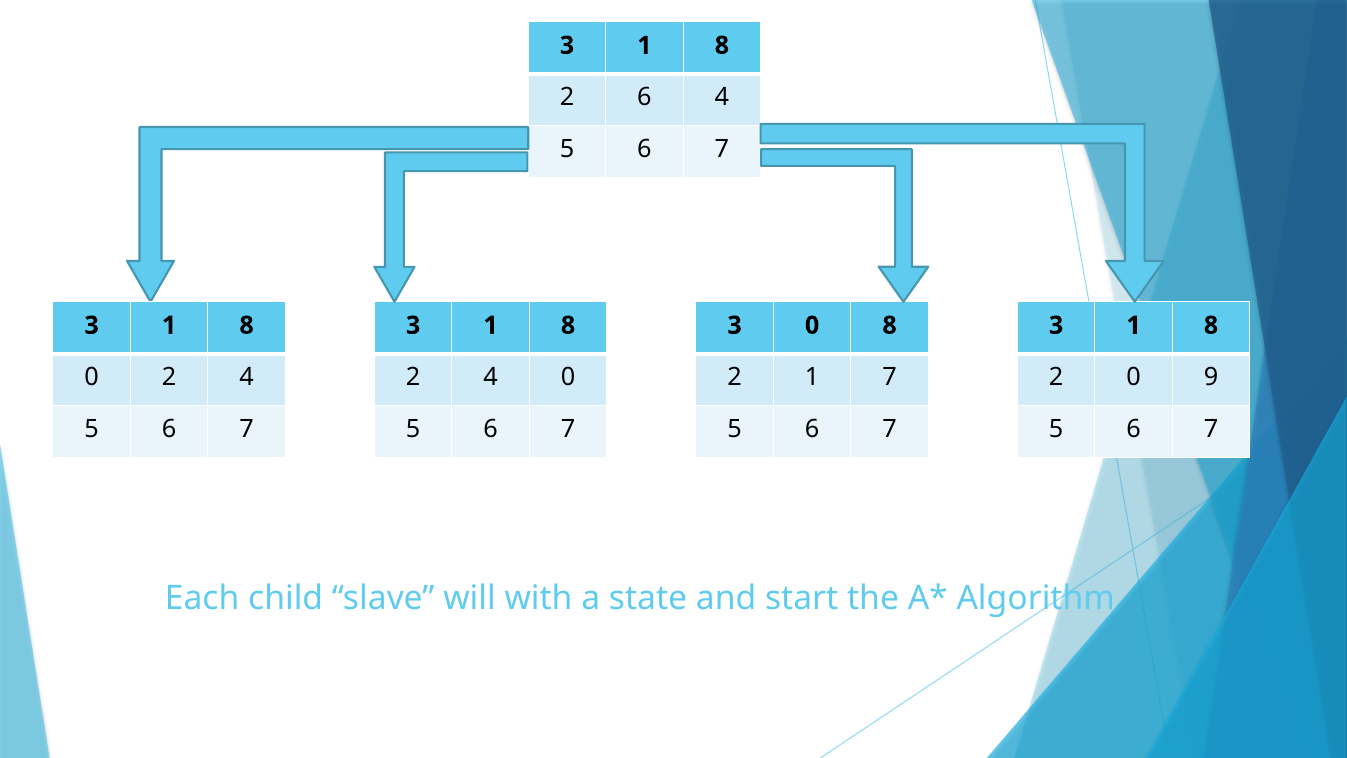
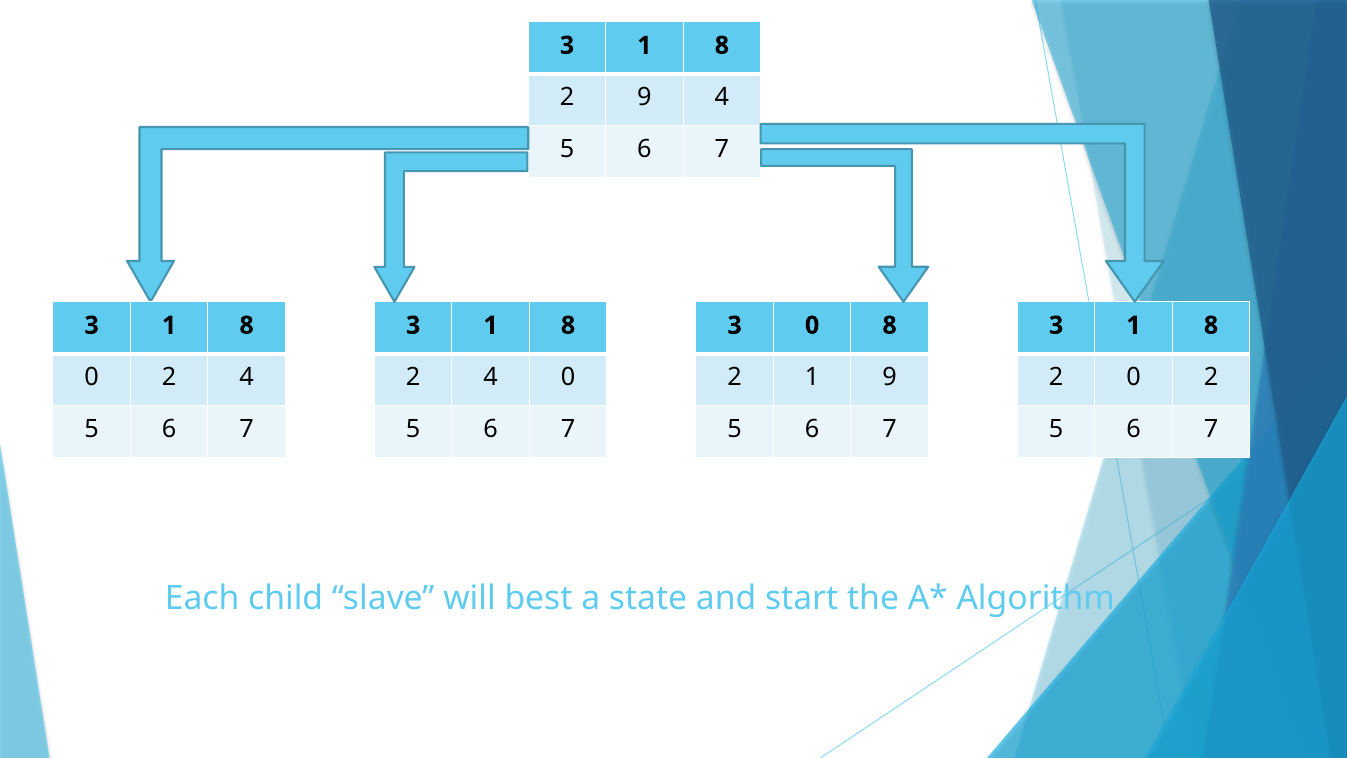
2 6: 6 -> 9
1 7: 7 -> 9
2 0 9: 9 -> 2
with: with -> best
